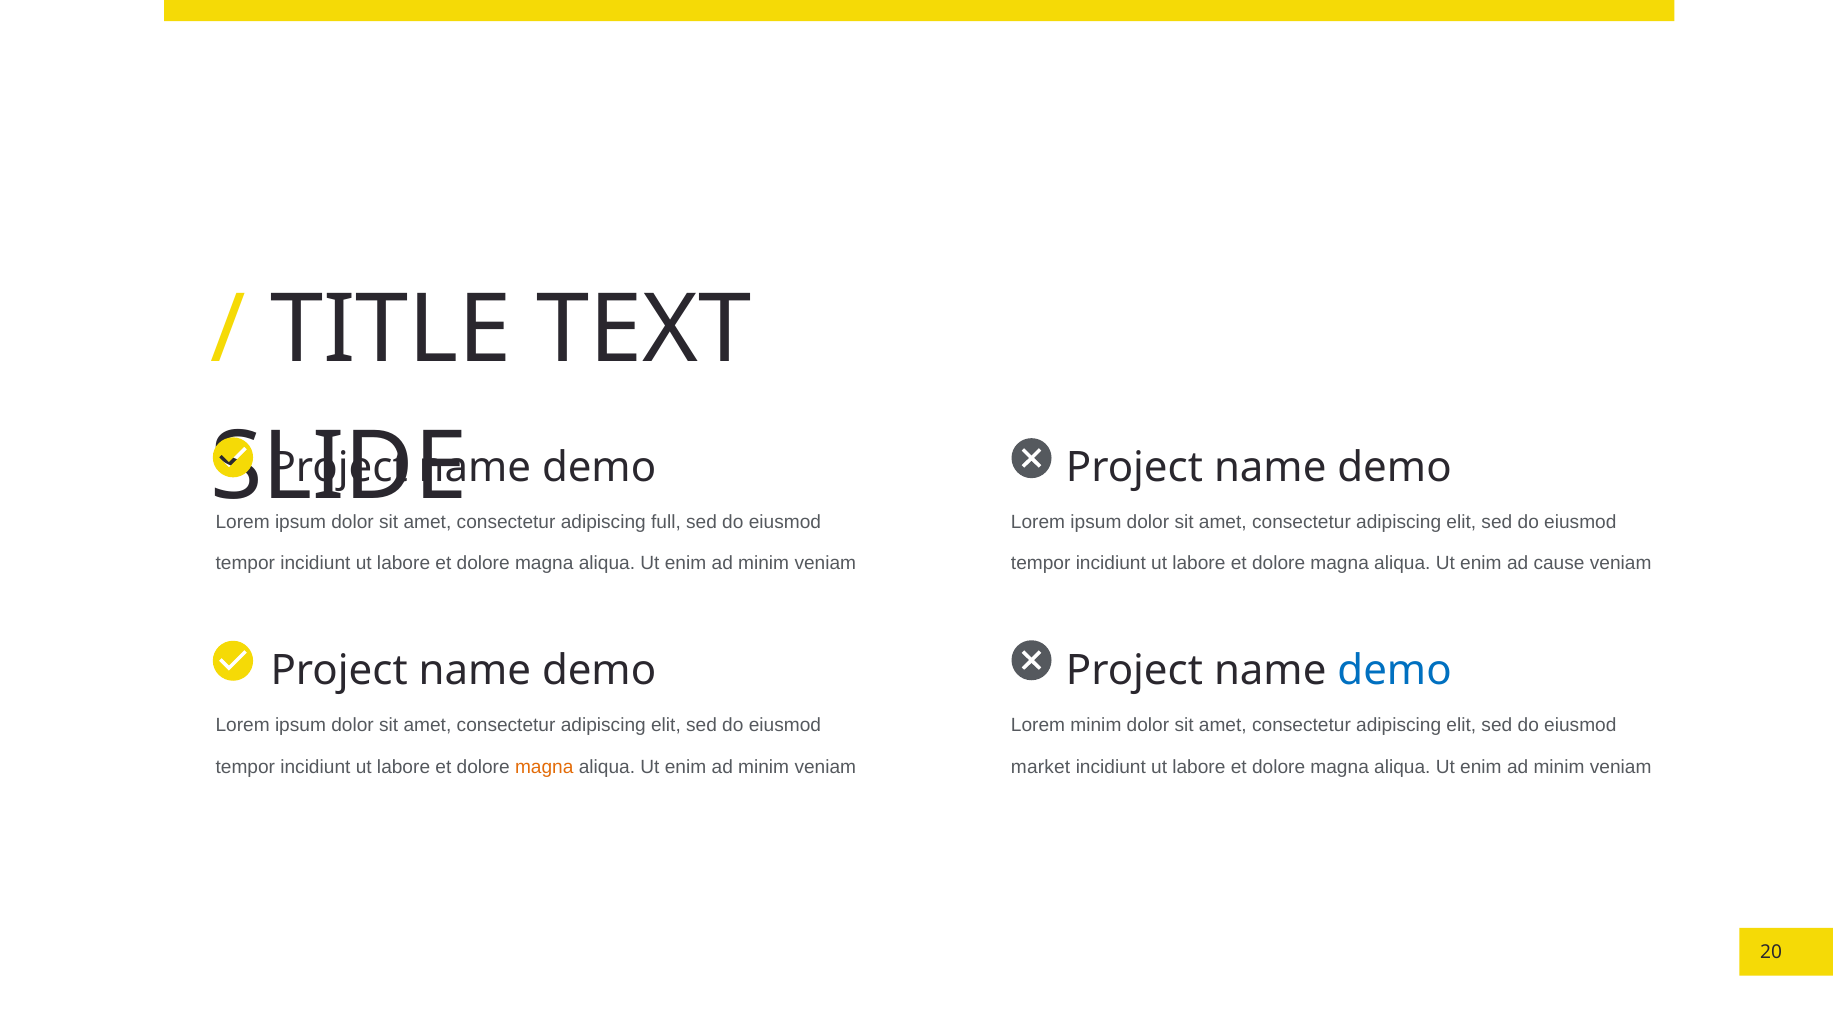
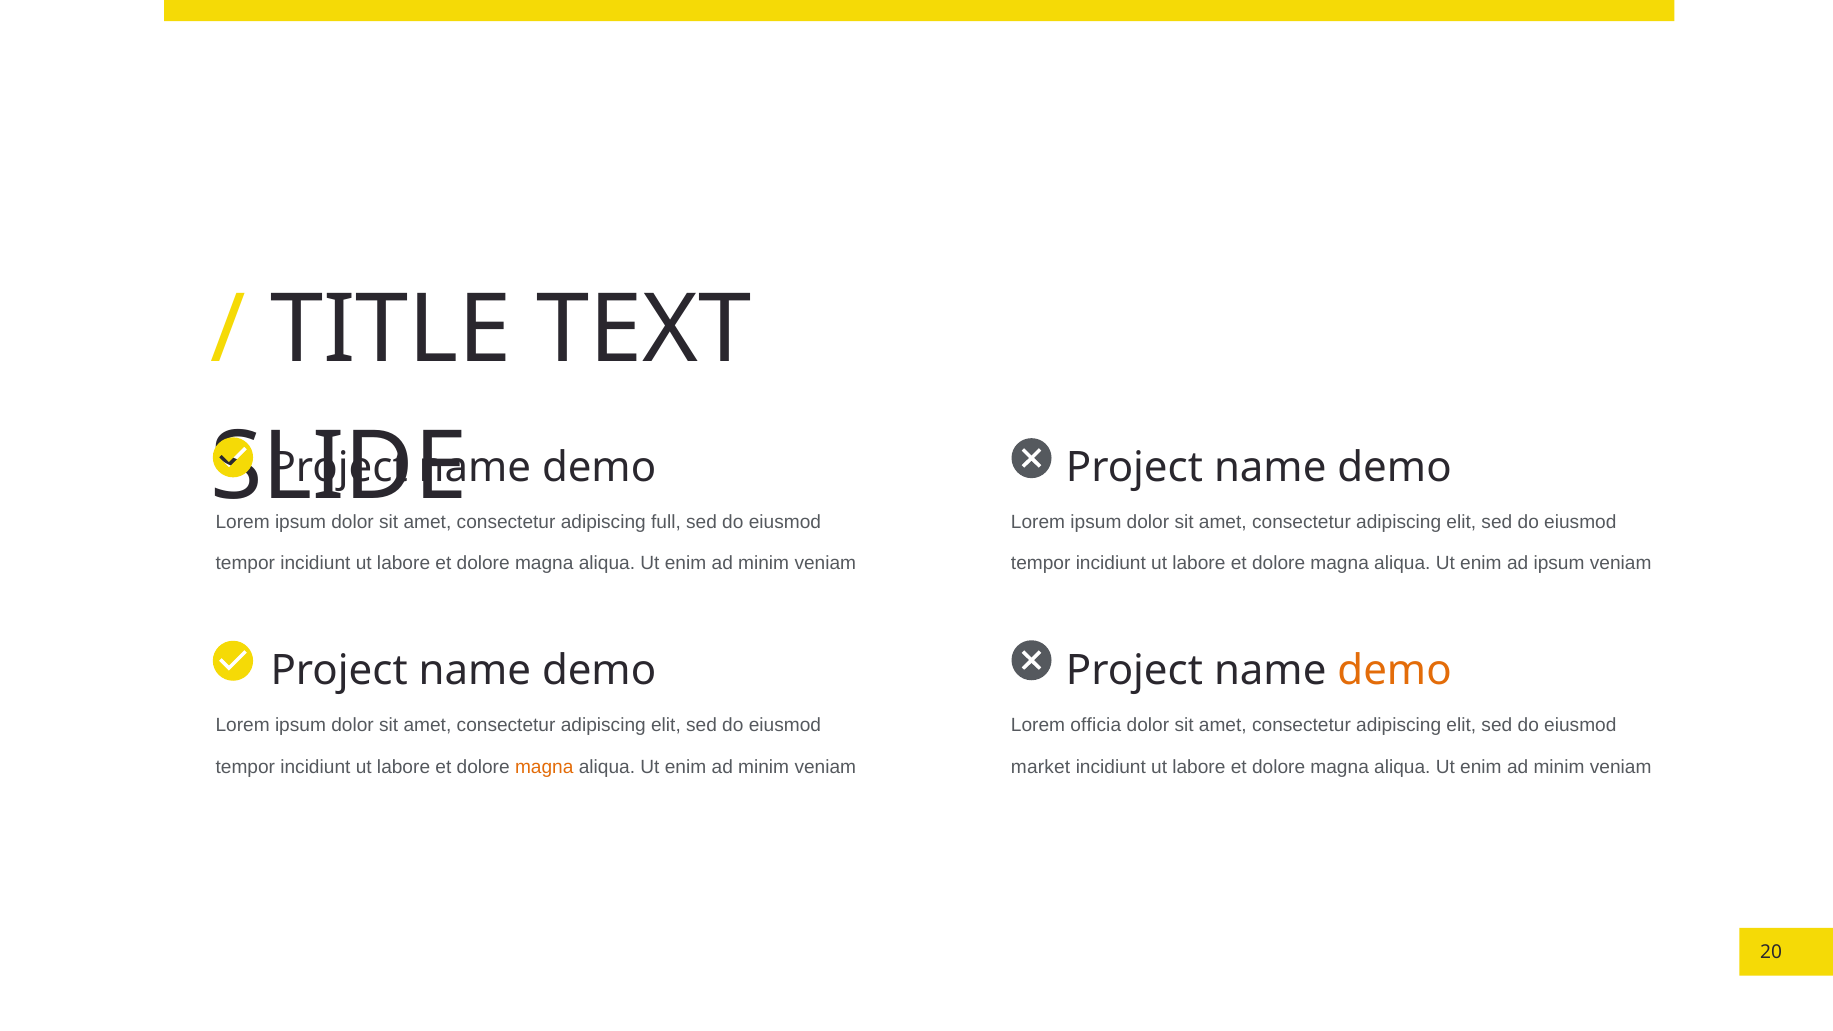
ad cause: cause -> ipsum
demo at (1395, 671) colour: blue -> orange
Lorem minim: minim -> officia
